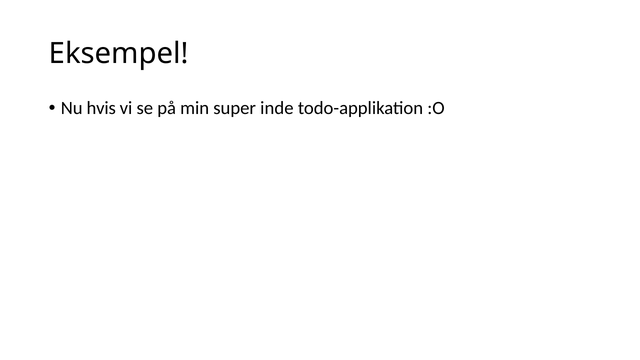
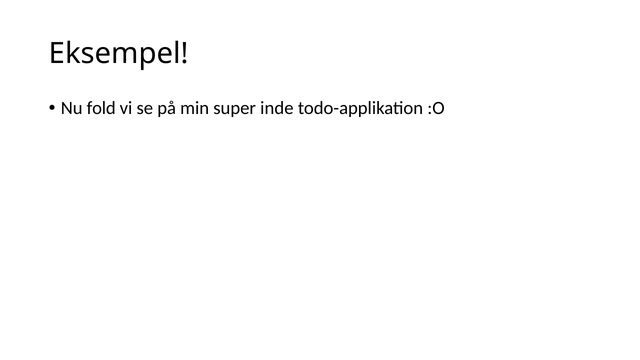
hvis: hvis -> fold
